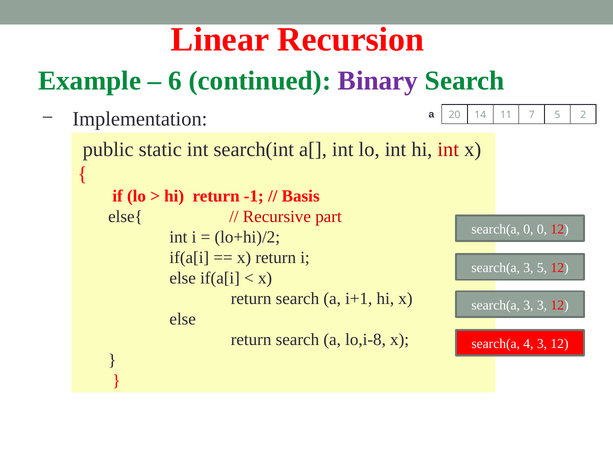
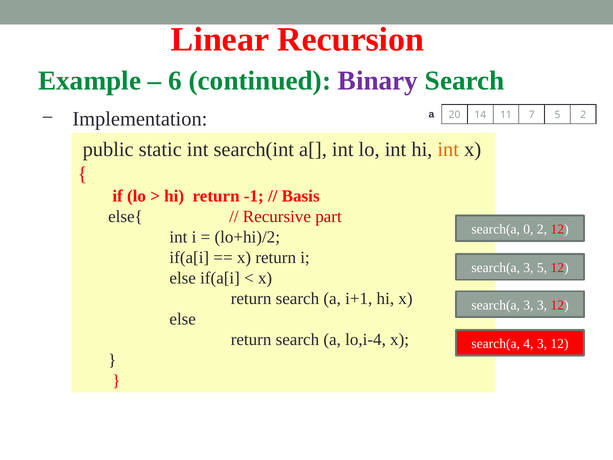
int at (448, 149) colour: red -> orange
0 0: 0 -> 2
lo,i-8: lo,i-8 -> lo,i-4
